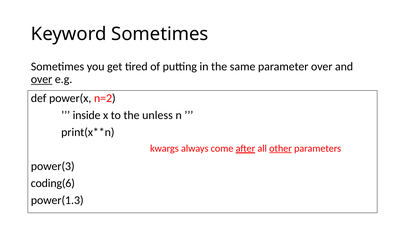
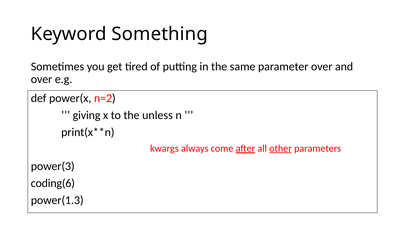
Keyword Sometimes: Sometimes -> Something
over at (42, 79) underline: present -> none
inside: inside -> giving
